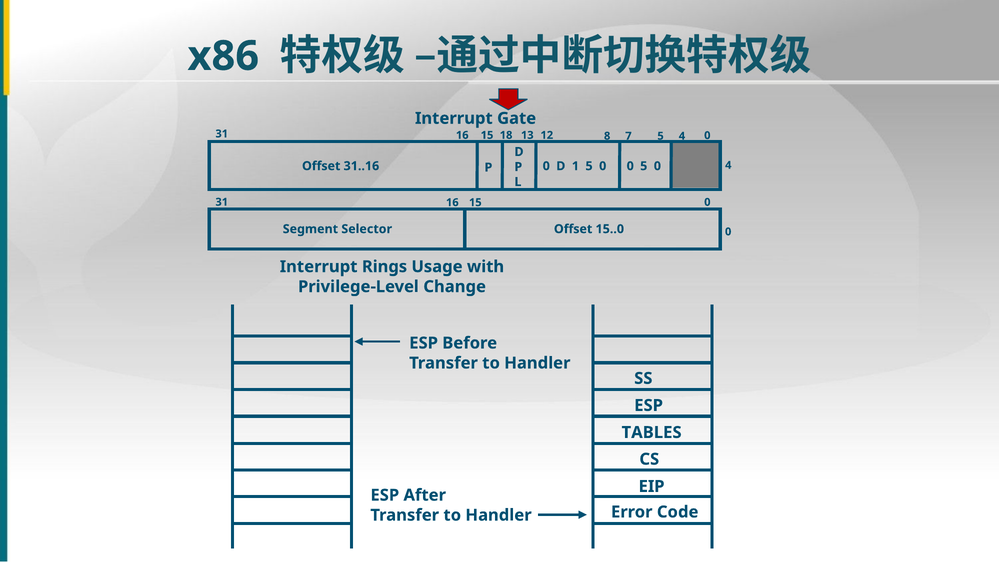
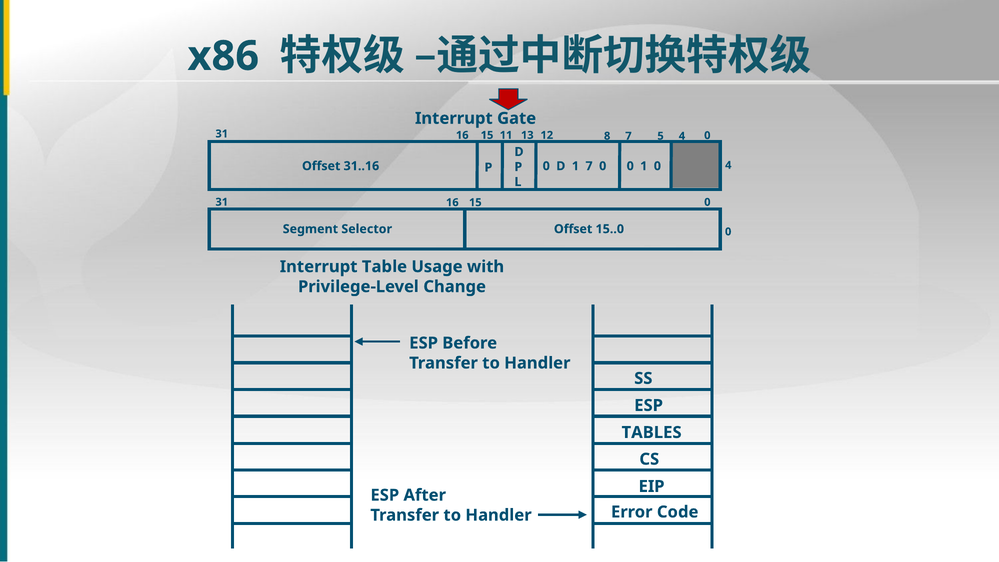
18: 18 -> 11
1 5: 5 -> 7
5 at (644, 166): 5 -> 1
Rings: Rings -> Table
